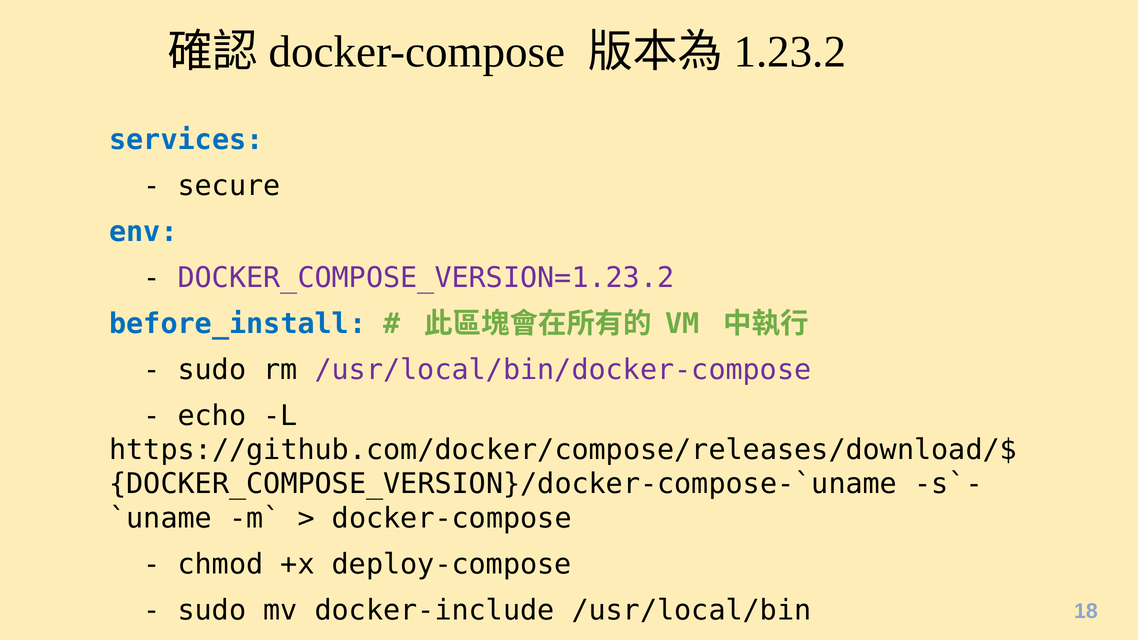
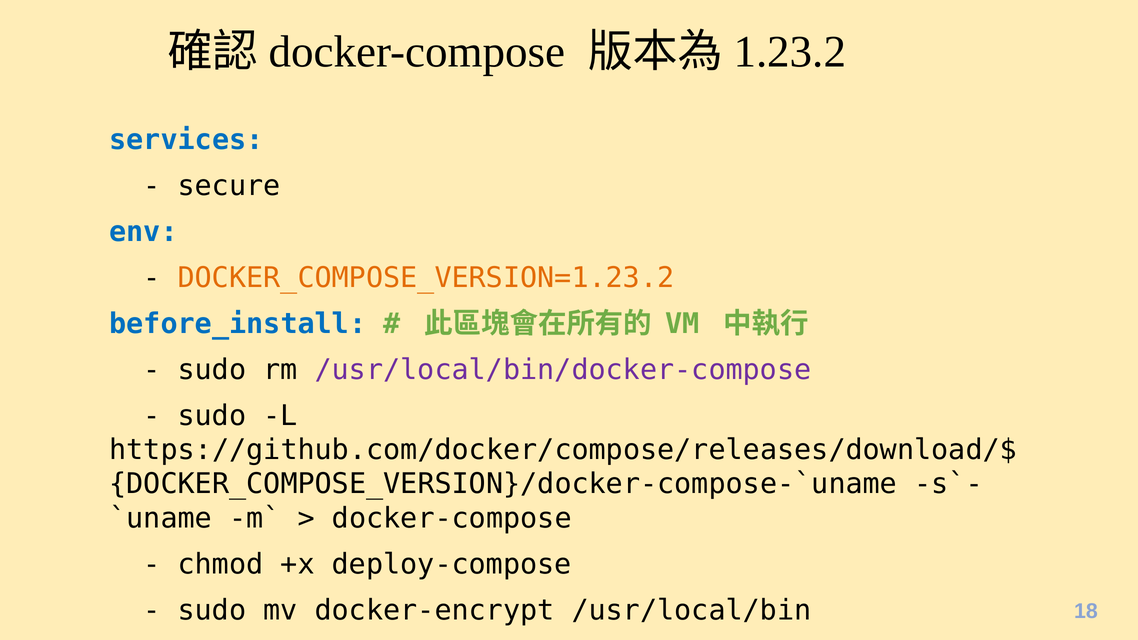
DOCKER_COMPOSE_VERSION=1.23.2 colour: purple -> orange
echo at (212, 416): echo -> sudo
docker-include: docker-include -> docker-encrypt
